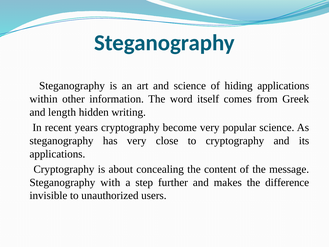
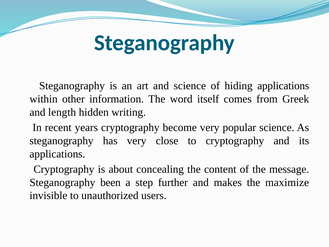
with: with -> been
difference: difference -> maximize
